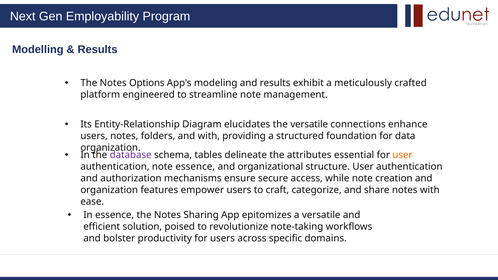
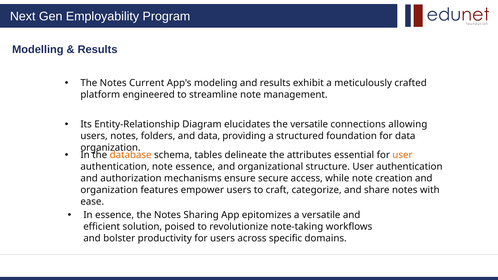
Options: Options -> Current
enhance: enhance -> allowing
and with: with -> data
database colour: purple -> orange
